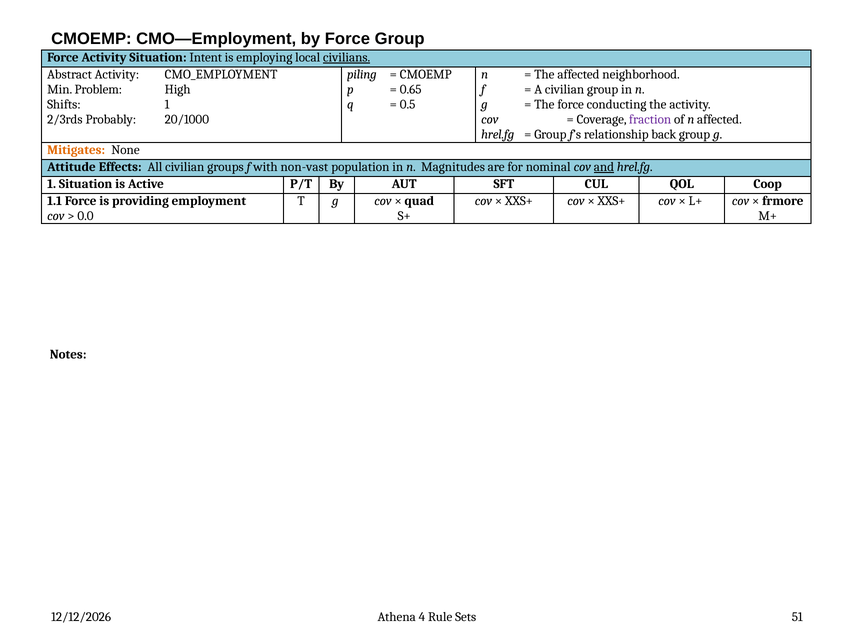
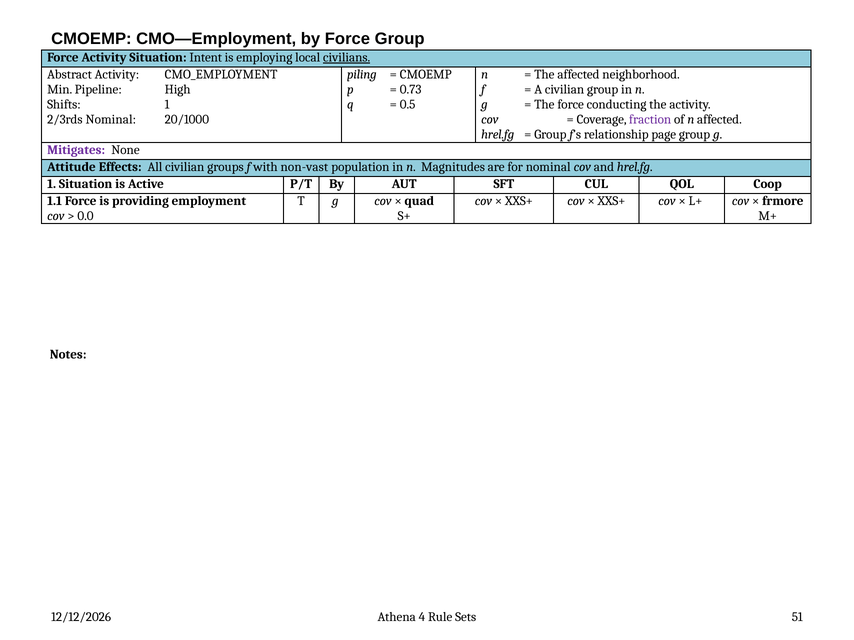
Problem: Problem -> Pipeline
0.65: 0.65 -> 0.73
2/3rds Probably: Probably -> Nominal
back: back -> page
Mitigates colour: orange -> purple
and underline: present -> none
